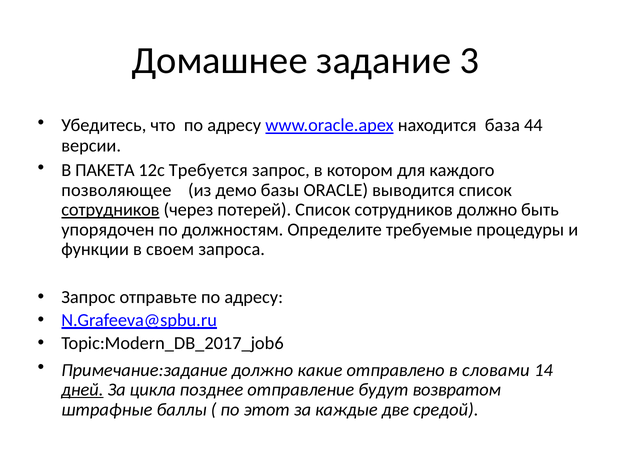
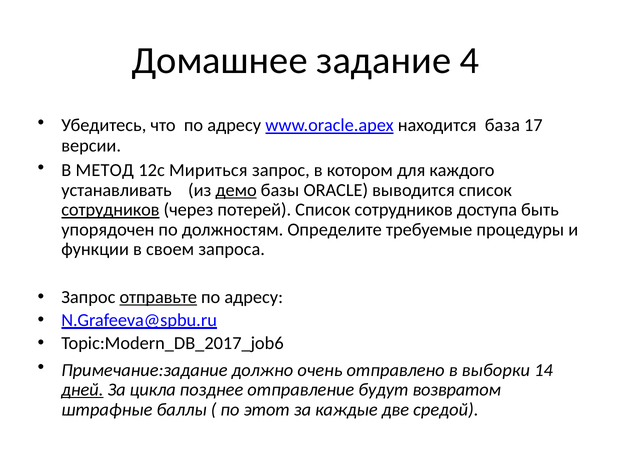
3: 3 -> 4
44: 44 -> 17
ПАКЕТА: ПАКЕТА -> МЕТОД
Требуется: Требуется -> Мириться
позволяющее: позволяющее -> устанавливать
демо underline: none -> present
сотрудников должно: должно -> доступа
отправьте underline: none -> present
какие: какие -> очень
словами: словами -> выборки
